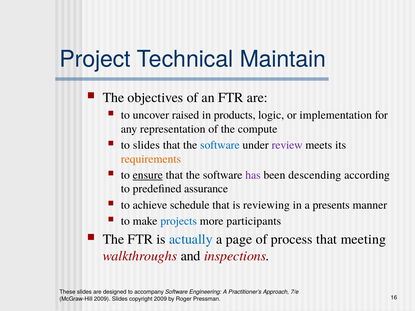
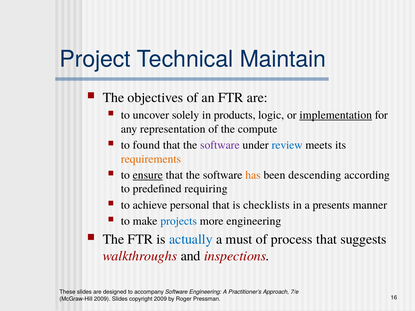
raised: raised -> solely
implementation underline: none -> present
to slides: slides -> found
software at (220, 145) colour: blue -> purple
review colour: purple -> blue
has colour: purple -> orange
assurance: assurance -> requiring
schedule: schedule -> personal
reviewing: reviewing -> checklists
more participants: participants -> engineering
page: page -> must
meeting: meeting -> suggests
